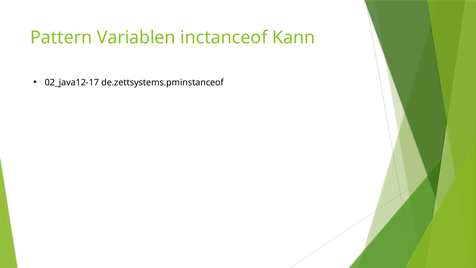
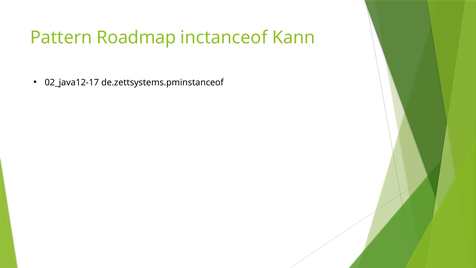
Variablen: Variablen -> Roadmap
